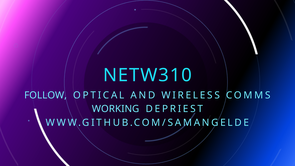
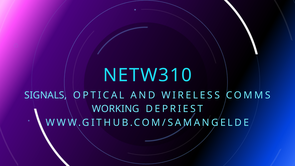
FOLLOW: FOLLOW -> SIGNALS
